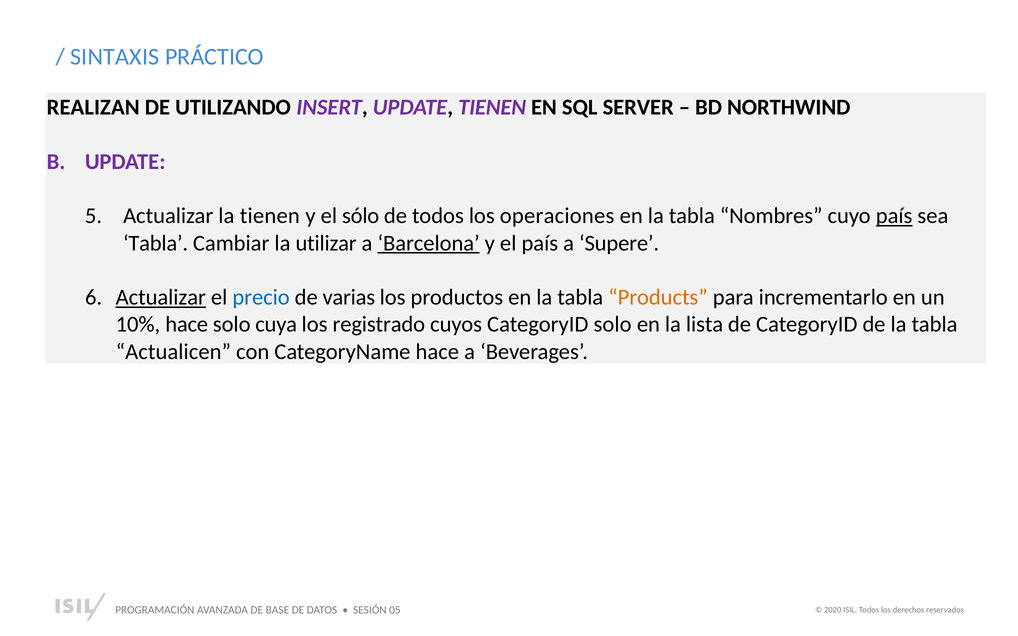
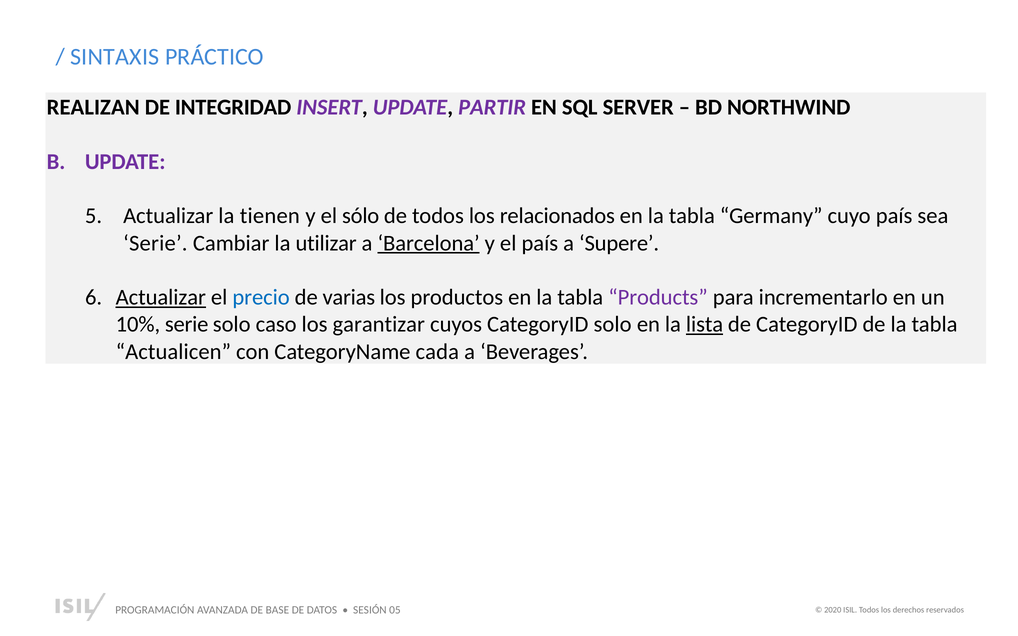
UTILIZANDO: UTILIZANDO -> INTEGRIDAD
UPDATE TIENEN: TIENEN -> PARTIR
operaciones: operaciones -> relacionados
Nombres: Nombres -> Germany
país at (894, 216) underline: present -> none
Tabla at (156, 243): Tabla -> Serie
Products colour: orange -> purple
10% hace: hace -> serie
cuya: cuya -> caso
registrado: registrado -> garantizar
lista underline: none -> present
CategoryName hace: hace -> cada
